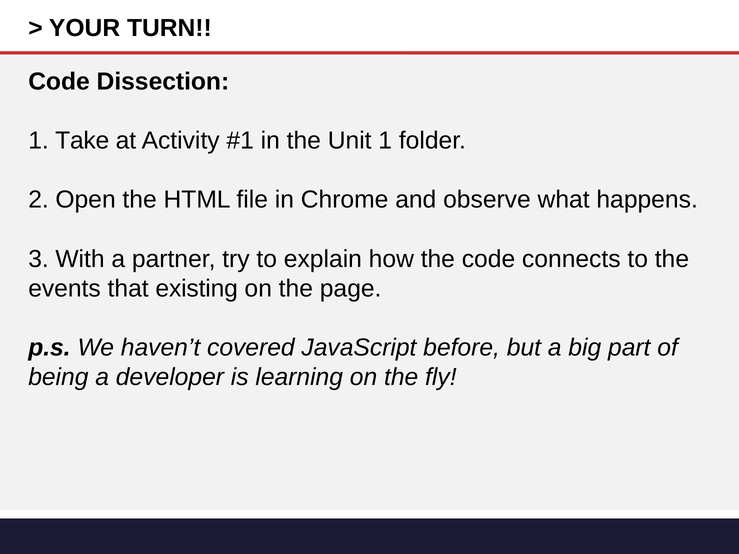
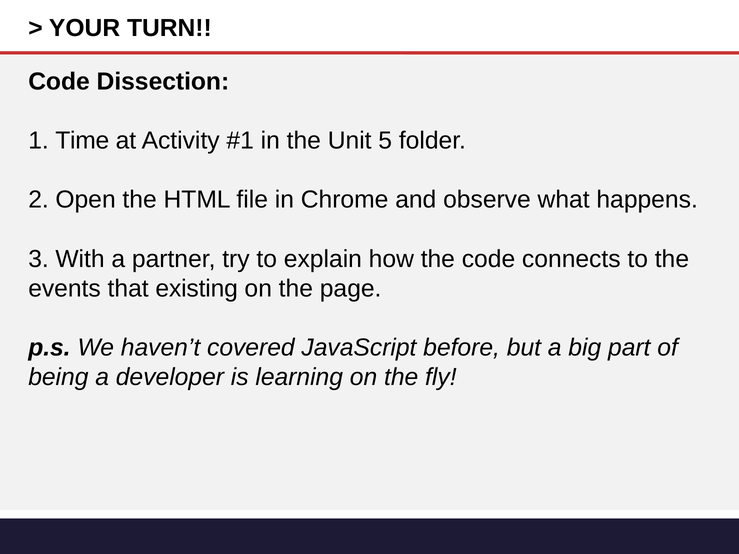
Take: Take -> Time
Unit 1: 1 -> 5
